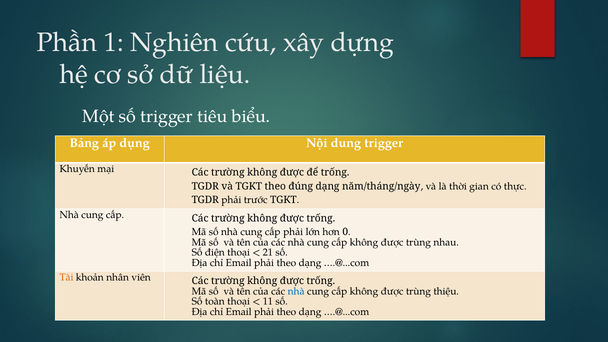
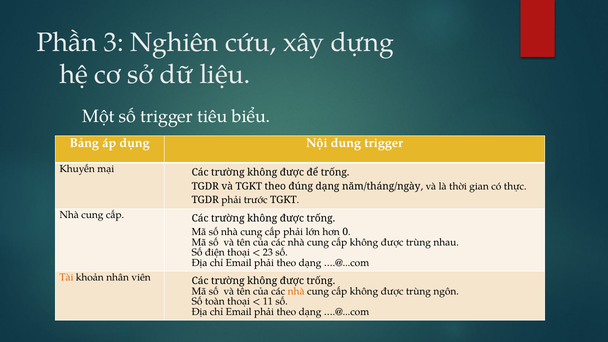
1: 1 -> 3
21: 21 -> 23
nhà at (296, 291) colour: blue -> orange
thiệu: thiệu -> ngôn
